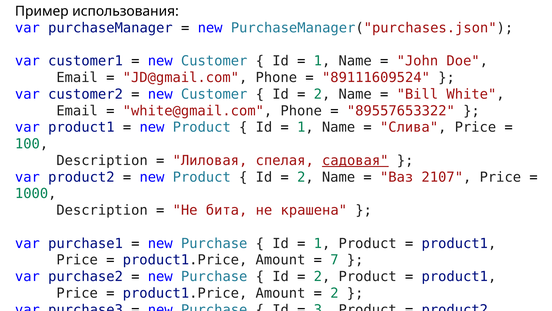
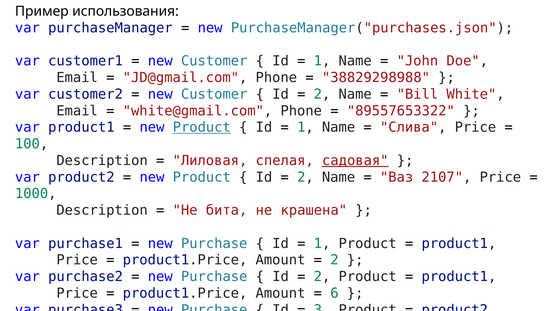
89111609524: 89111609524 -> 38829298988
Product at (202, 127) underline: none -> present
7 at (334, 260): 7 -> 2
2 at (334, 293): 2 -> 6
